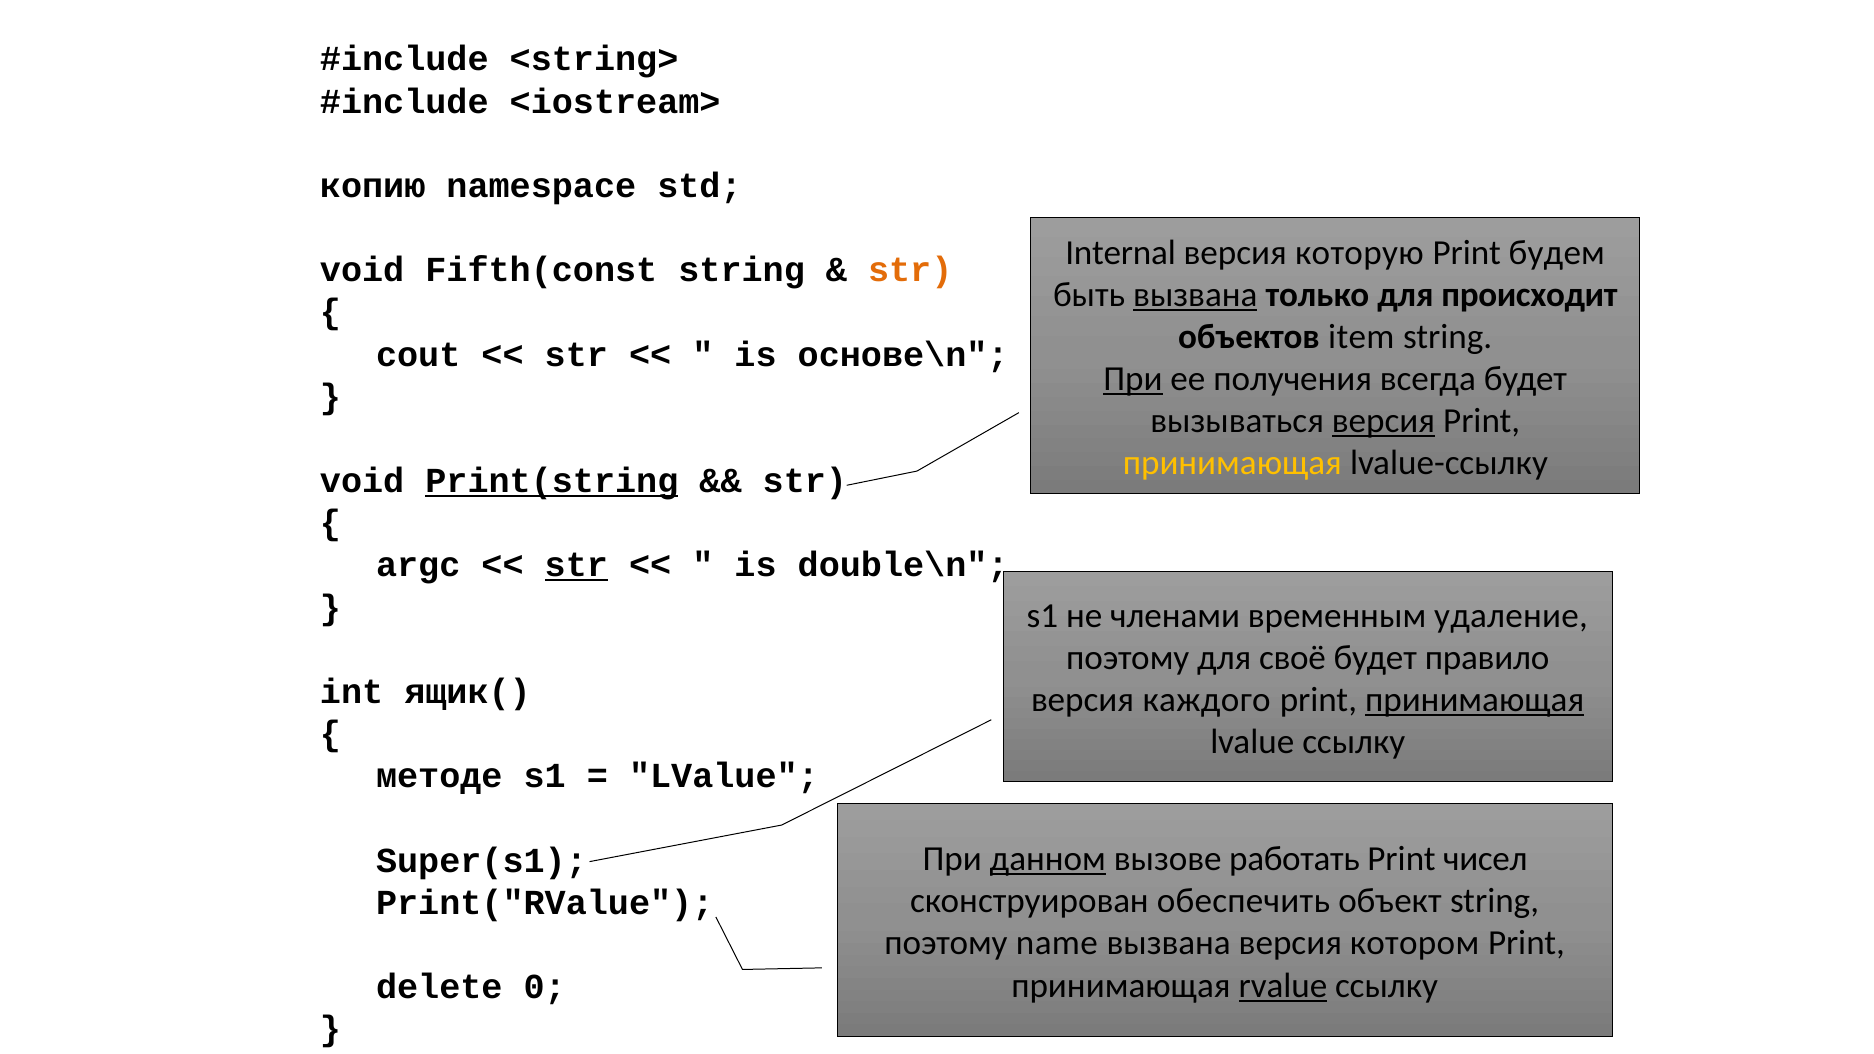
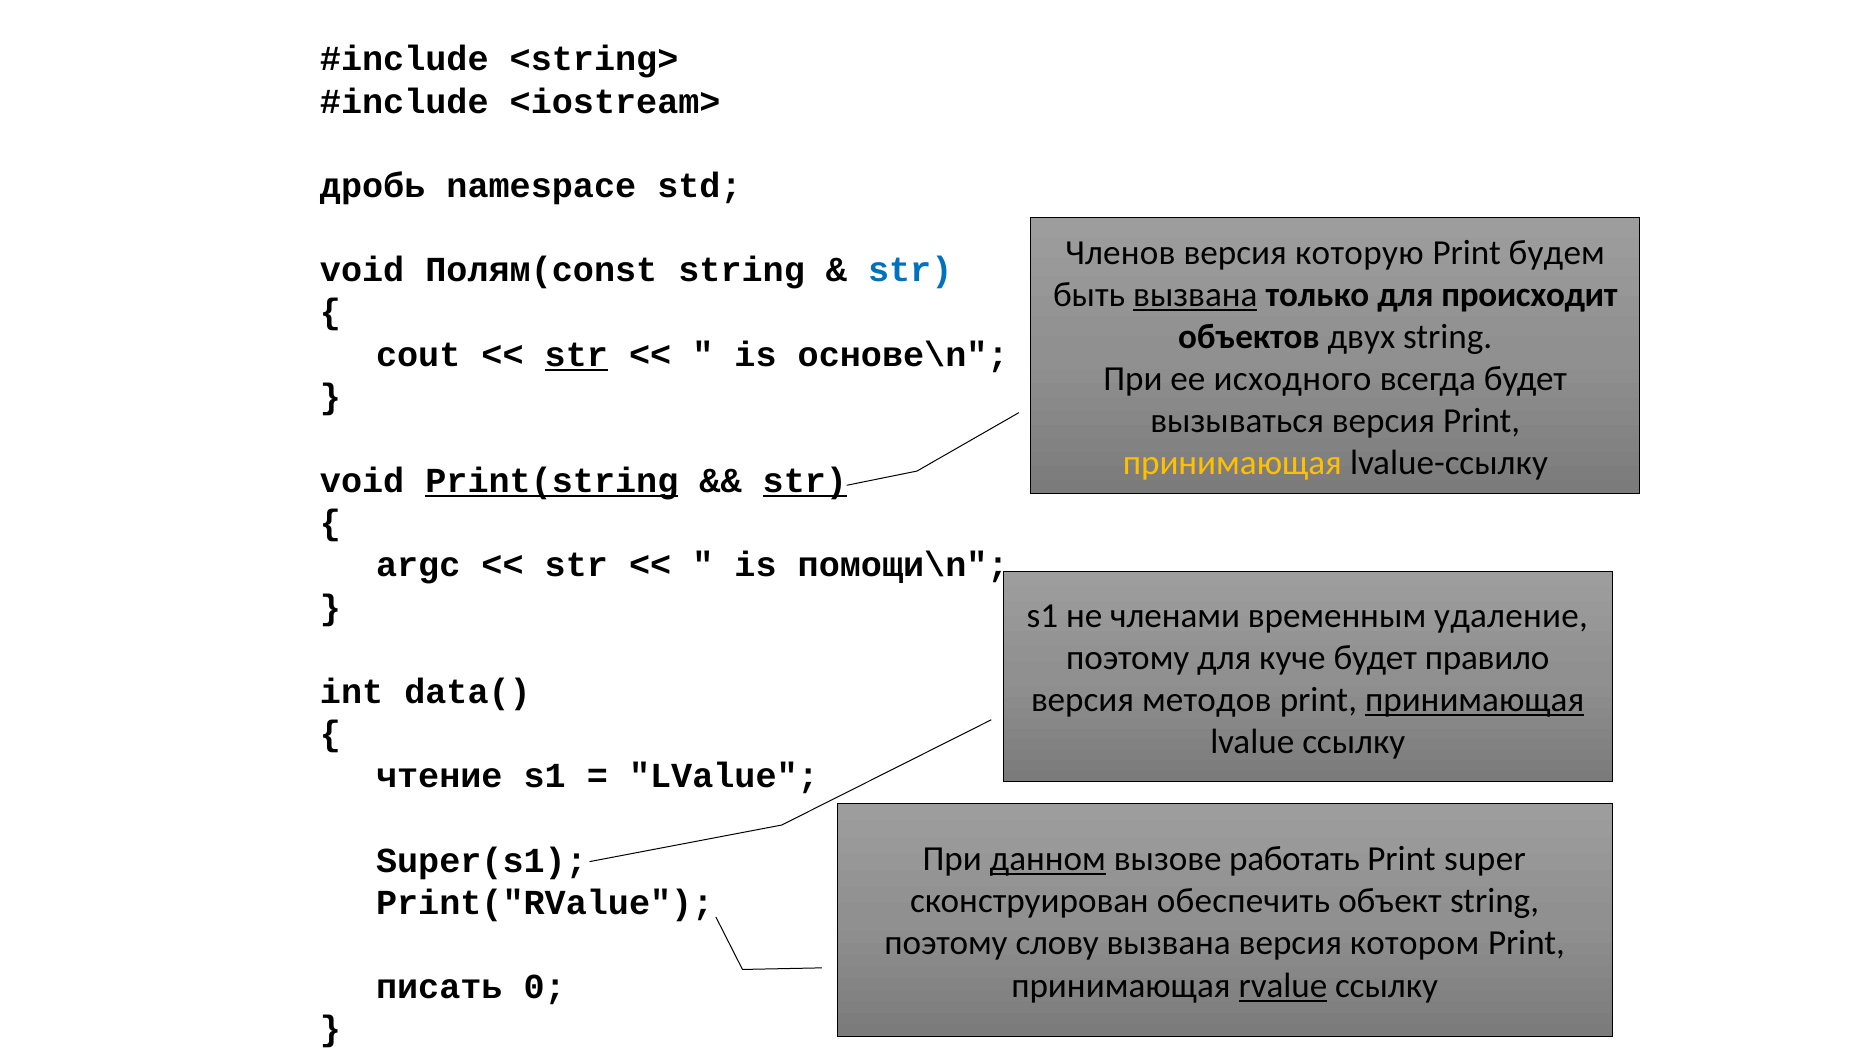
копию: копию -> дробь
Internal: Internal -> Членов
Fifth(const: Fifth(const -> Полям(const
str at (910, 270) colour: orange -> blue
item: item -> двух
str at (576, 355) underline: none -> present
При at (1133, 379) underline: present -> none
получения: получения -> исходного
версия at (1383, 421) underline: present -> none
str at (805, 481) underline: none -> present
str at (576, 565) underline: present -> none
double\n: double\n -> помощи\n
своё: своё -> куче
ящик(: ящик( -> data(
каждого: каждого -> методов
методе: методе -> чтение
чисел: чисел -> super
name: name -> слову
delete: delete -> писать
